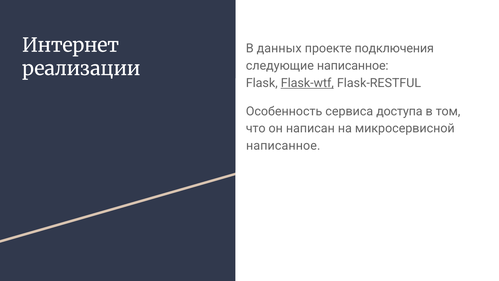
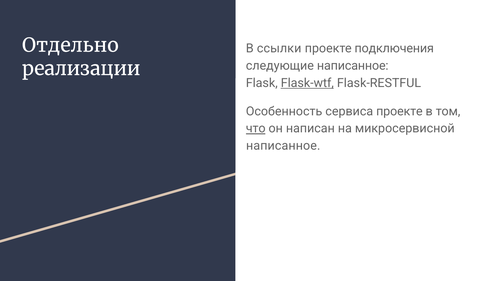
Интернет: Интернет -> Отдельно
данных: данных -> ссылки
сервиса доступа: доступа -> проекте
что underline: none -> present
